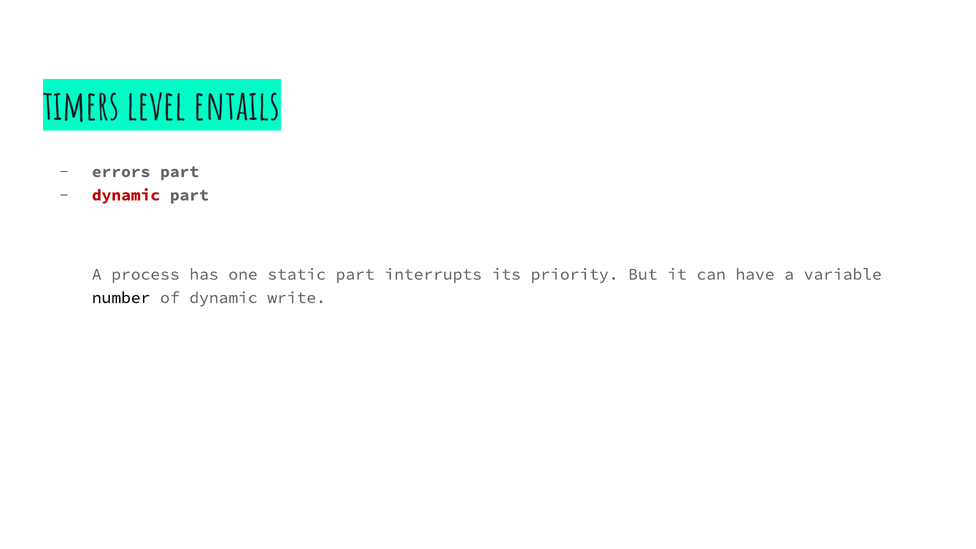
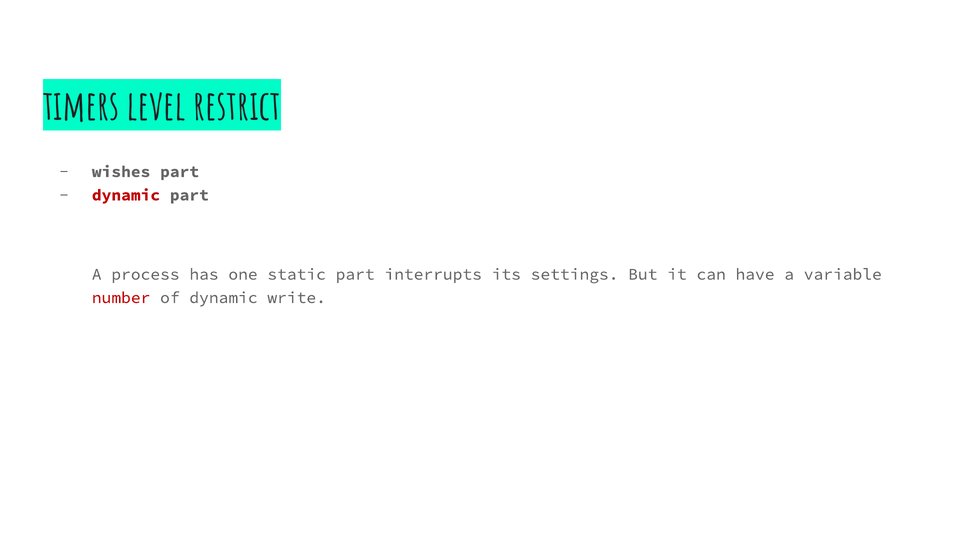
entails: entails -> restrict
errors: errors -> wishes
priority: priority -> settings
number colour: black -> red
